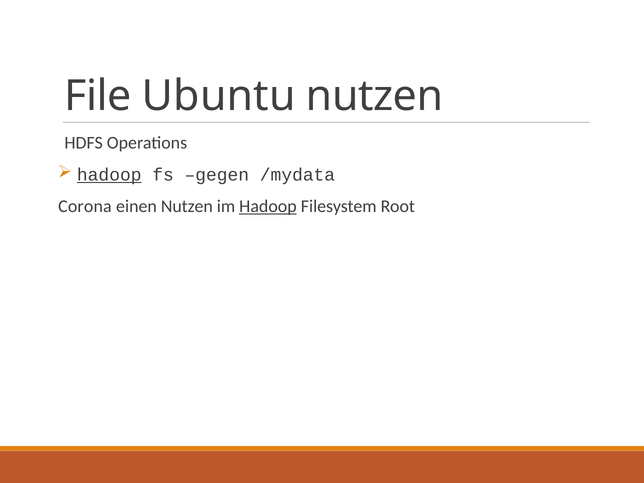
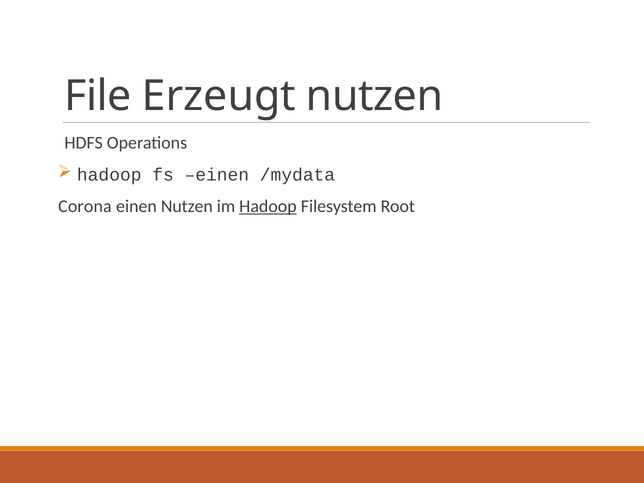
Ubuntu: Ubuntu -> Erzeugt
hadoop at (109, 175) underline: present -> none
fs gegen: gegen -> einen
